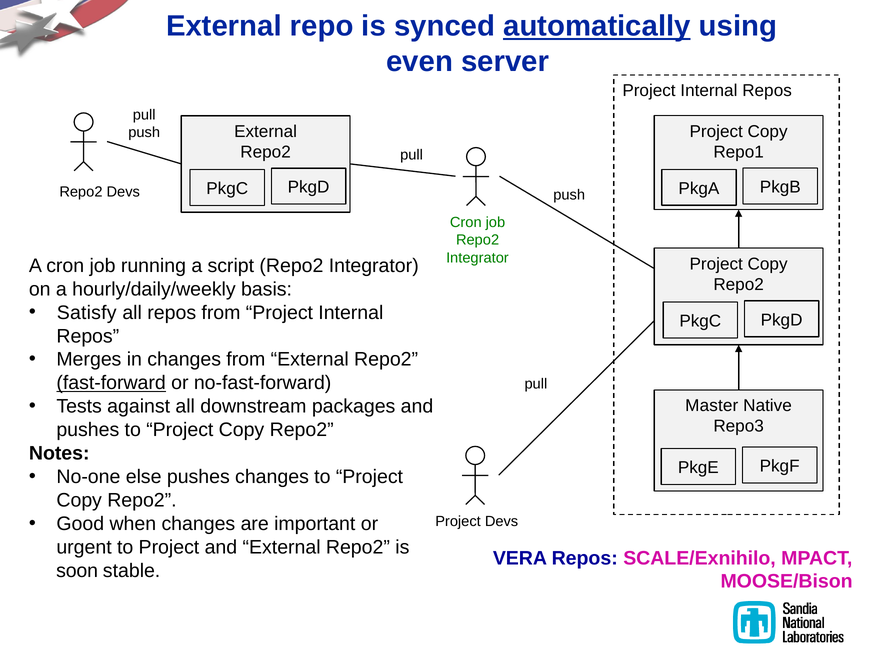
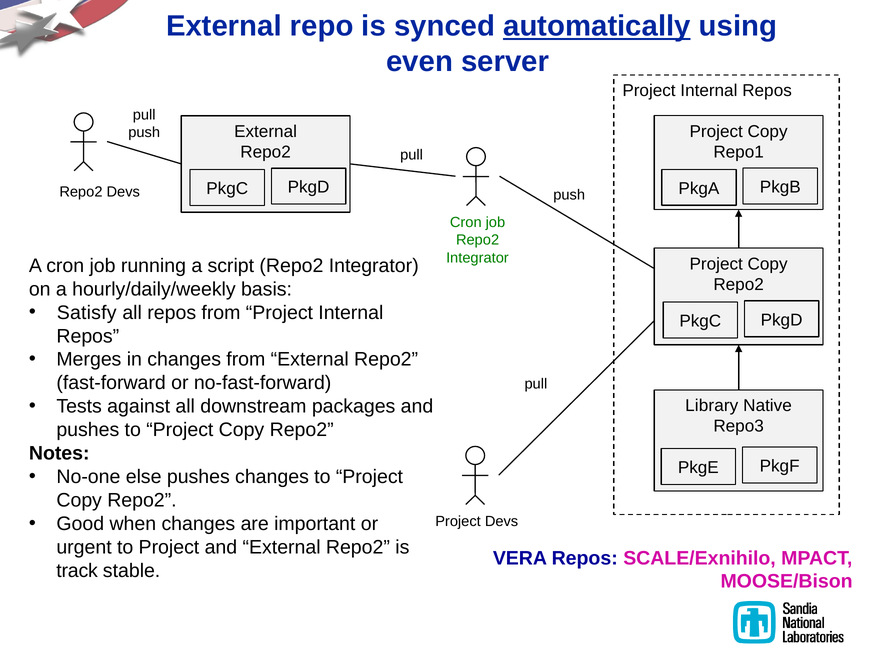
fast-forward underline: present -> none
Master: Master -> Library
soon: soon -> track
